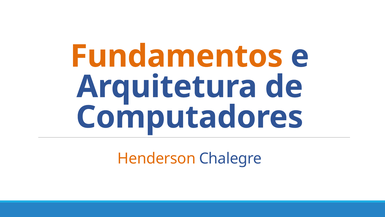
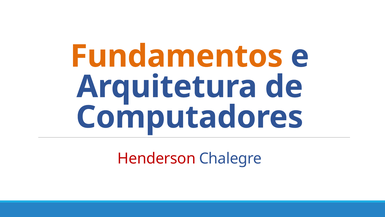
Henderson at (157, 158) colour: orange -> red
